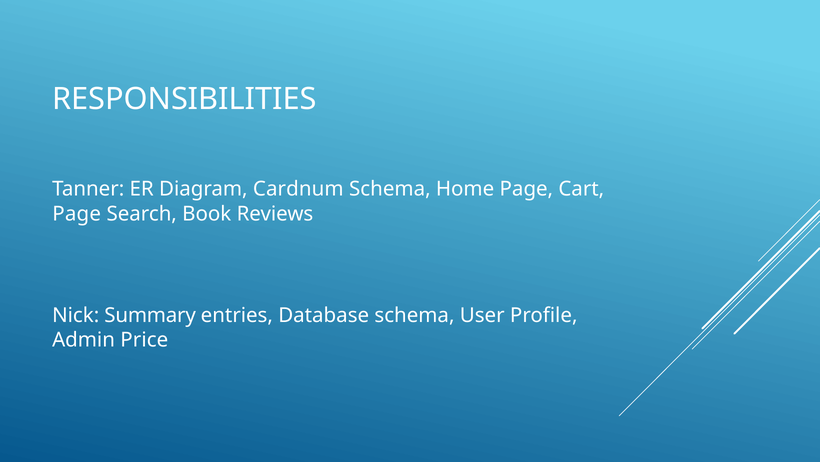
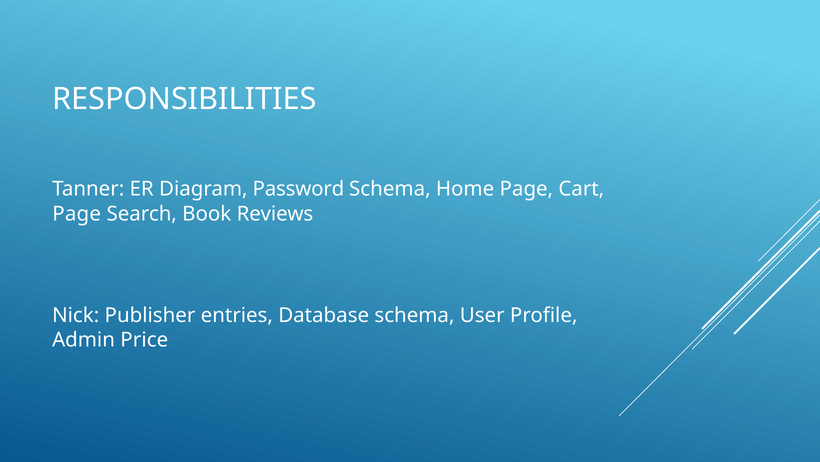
Cardnum: Cardnum -> Password
Summary: Summary -> Publisher
